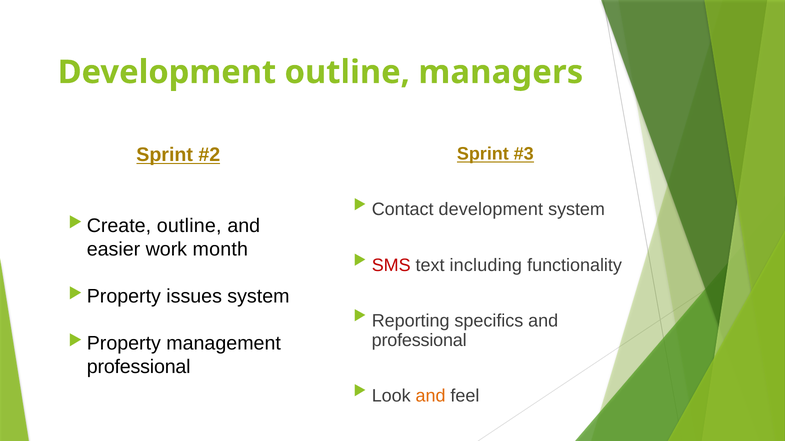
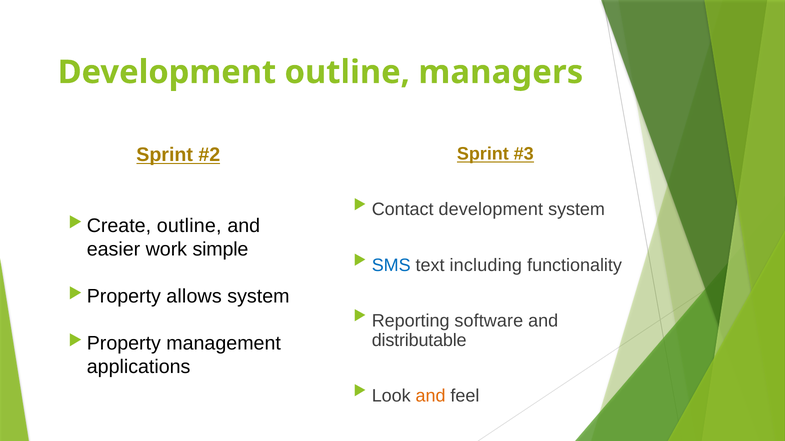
month: month -> simple
SMS colour: red -> blue
issues: issues -> allows
specifics: specifics -> software
professional at (419, 341): professional -> distributable
professional at (139, 367): professional -> applications
